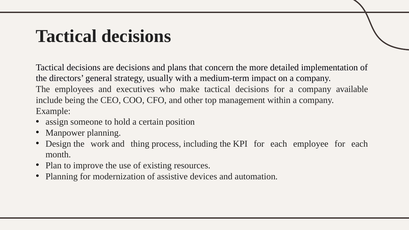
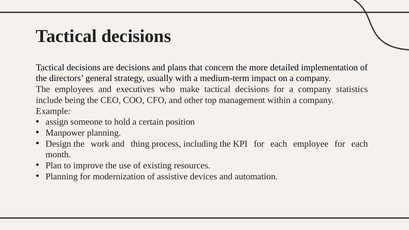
available: available -> statistics
